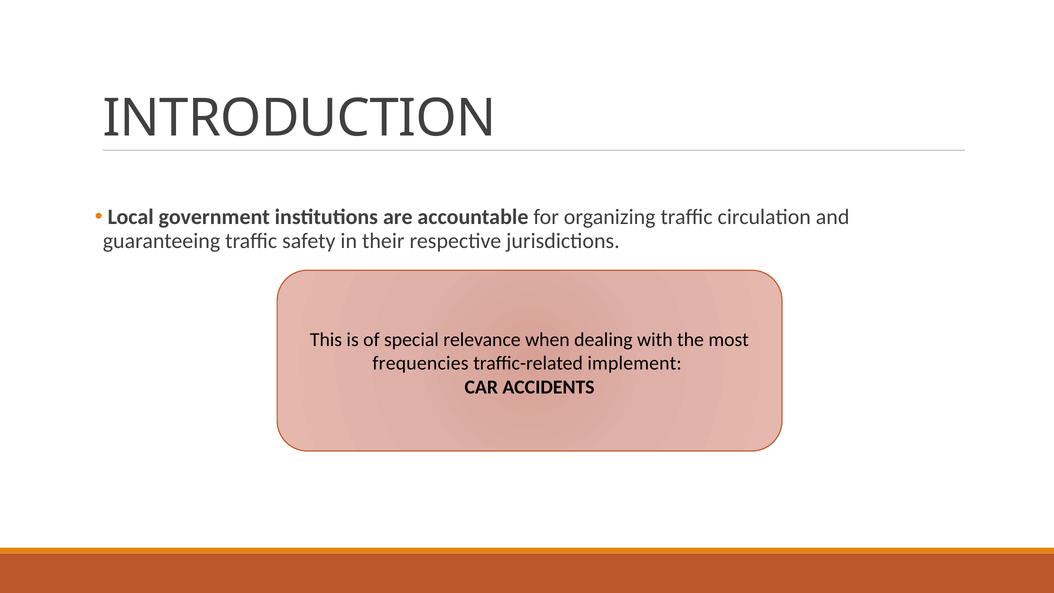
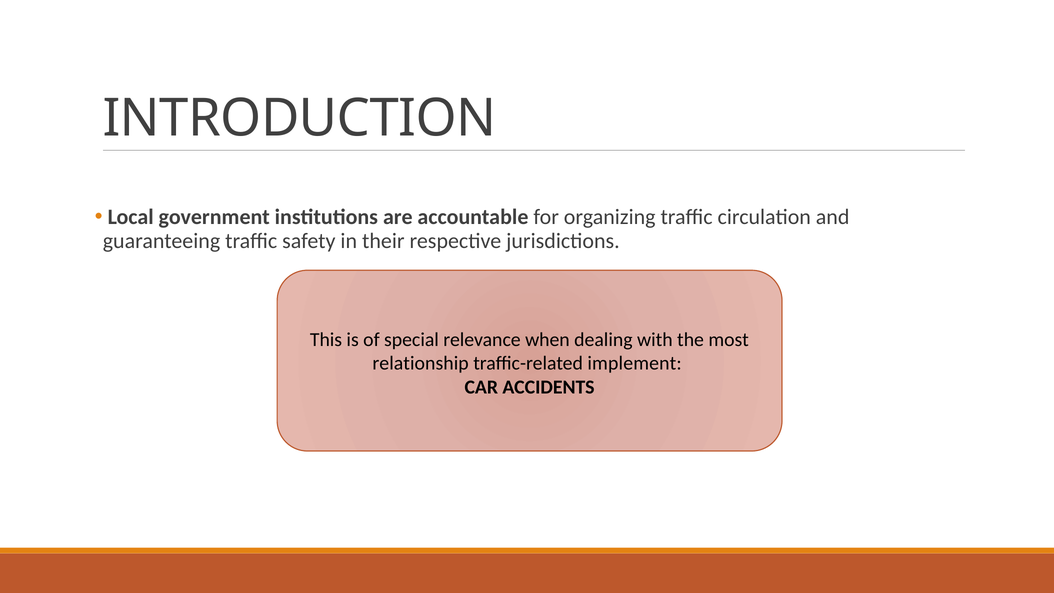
frequencies: frequencies -> relationship
